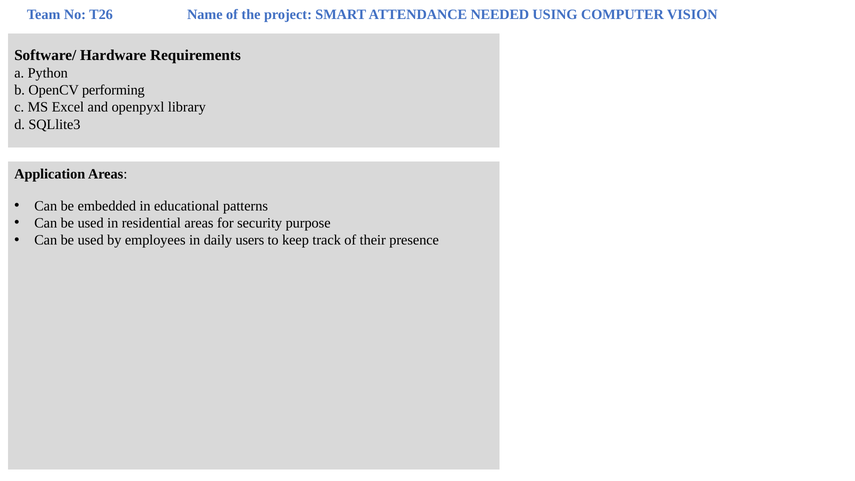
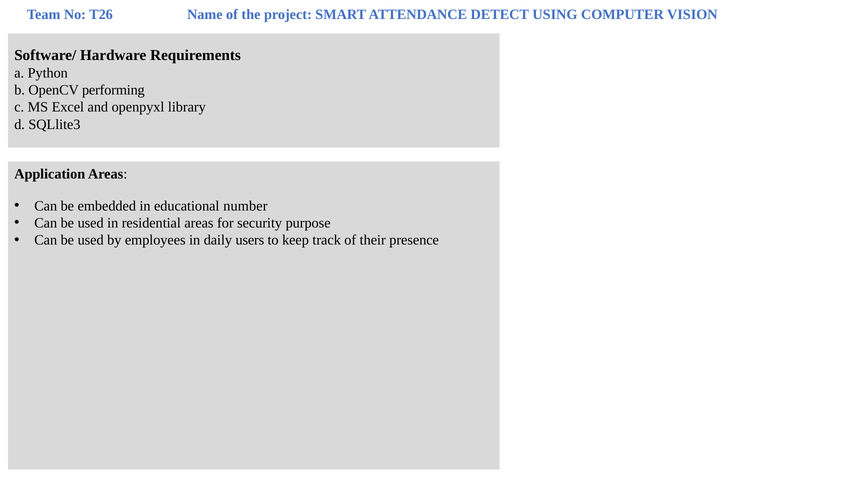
NEEDED: NEEDED -> DETECT
patterns: patterns -> number
